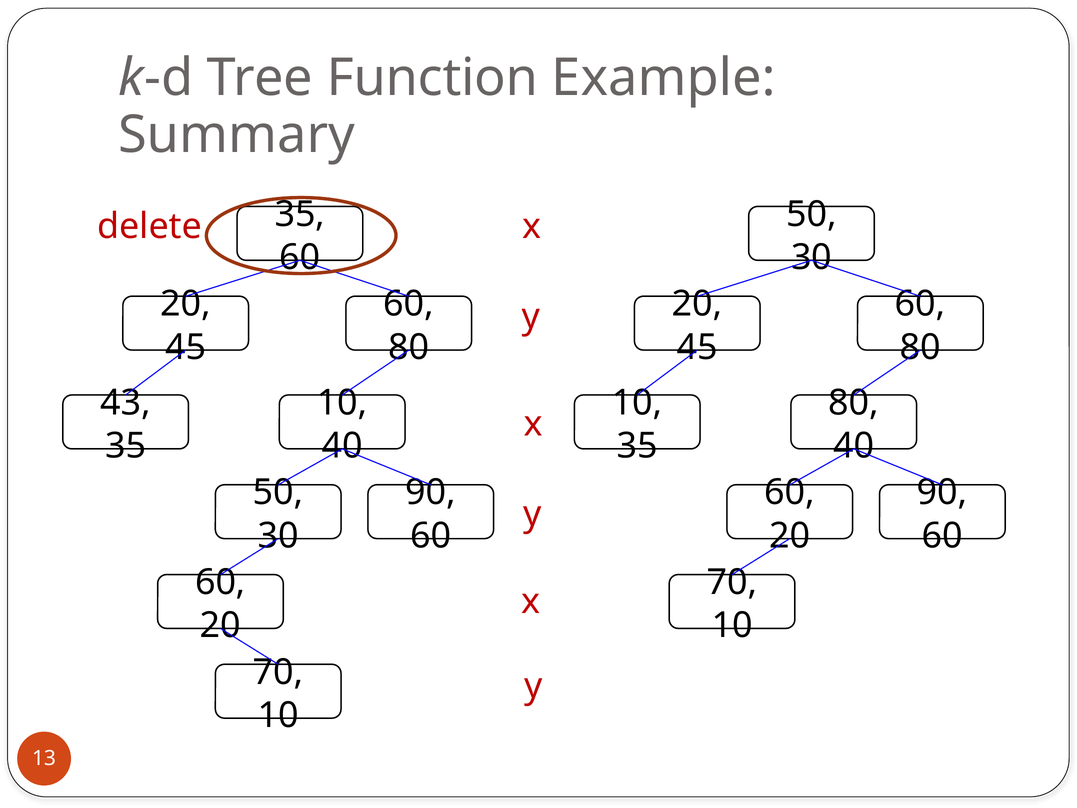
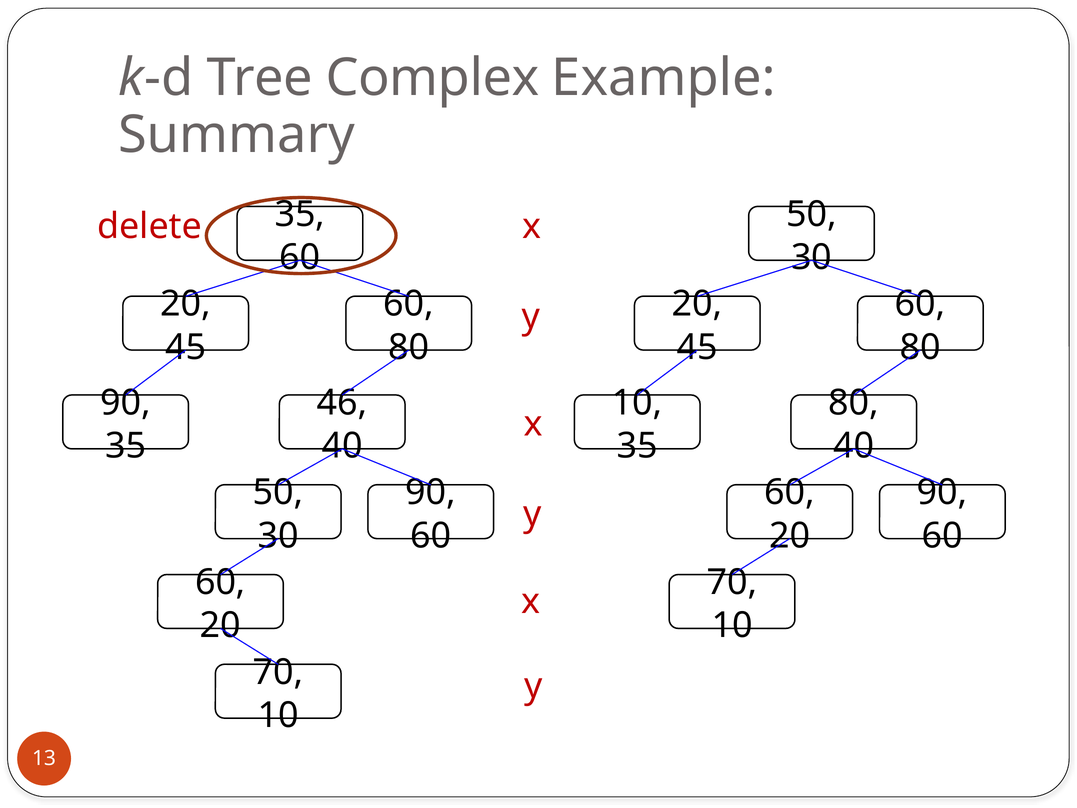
Function: Function -> Complex
43 at (126, 403): 43 -> 90
10 at (342, 403): 10 -> 46
